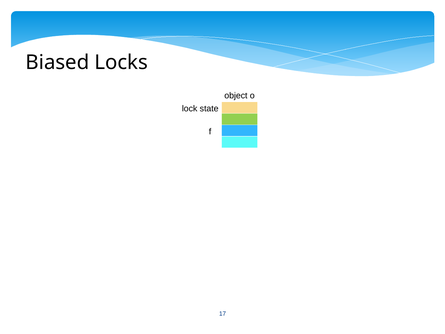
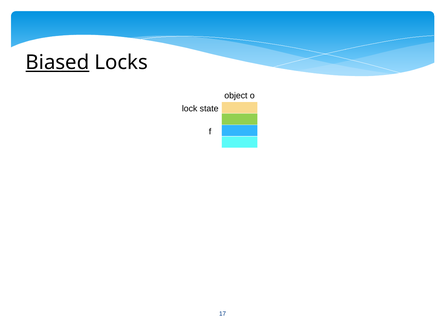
Biased underline: none -> present
